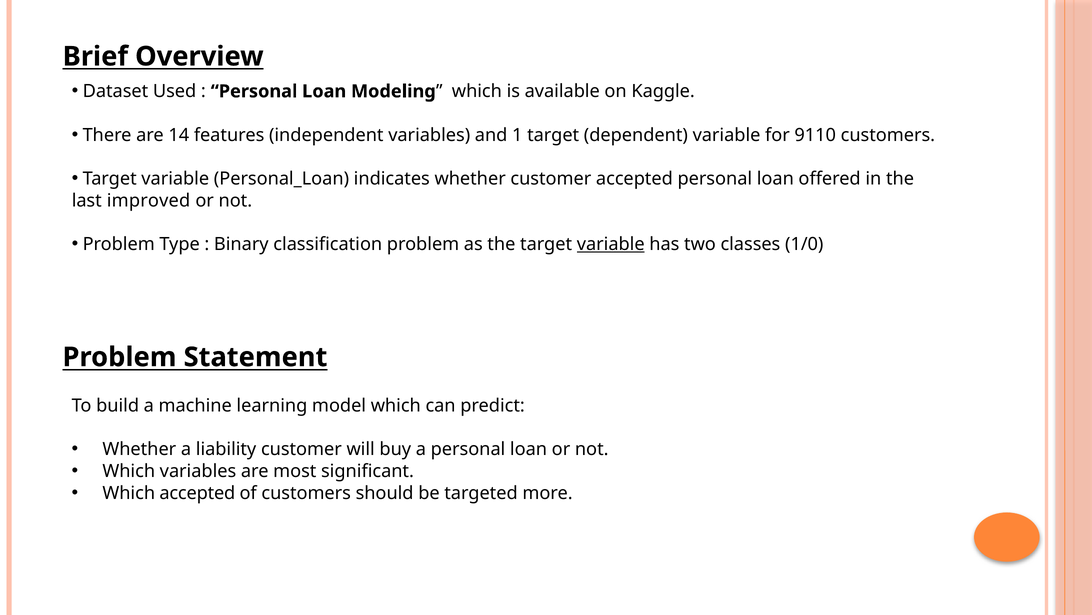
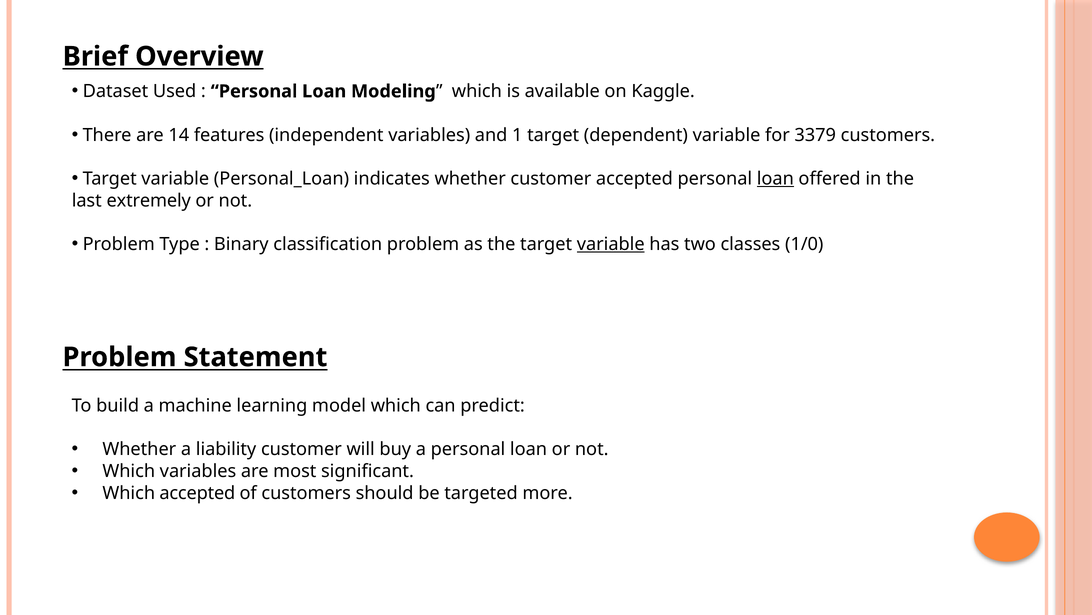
9110: 9110 -> 3379
loan at (775, 179) underline: none -> present
improved: improved -> extremely
